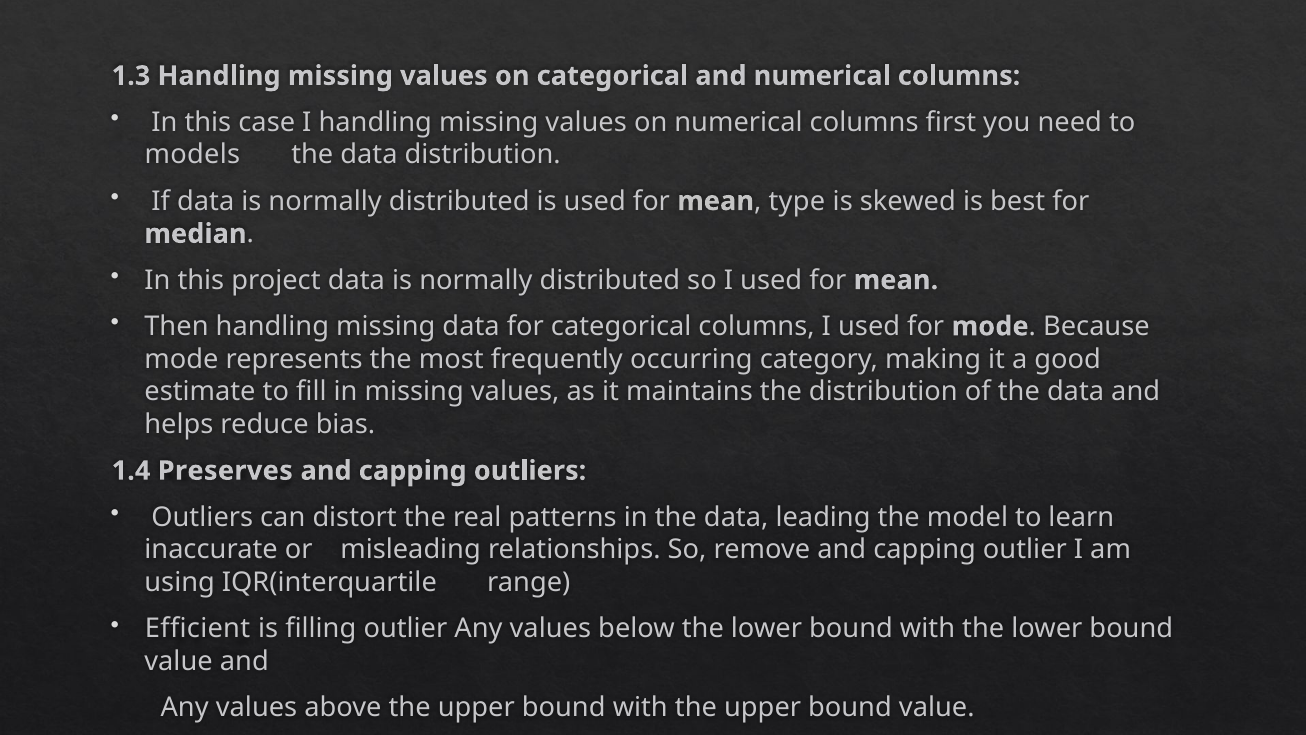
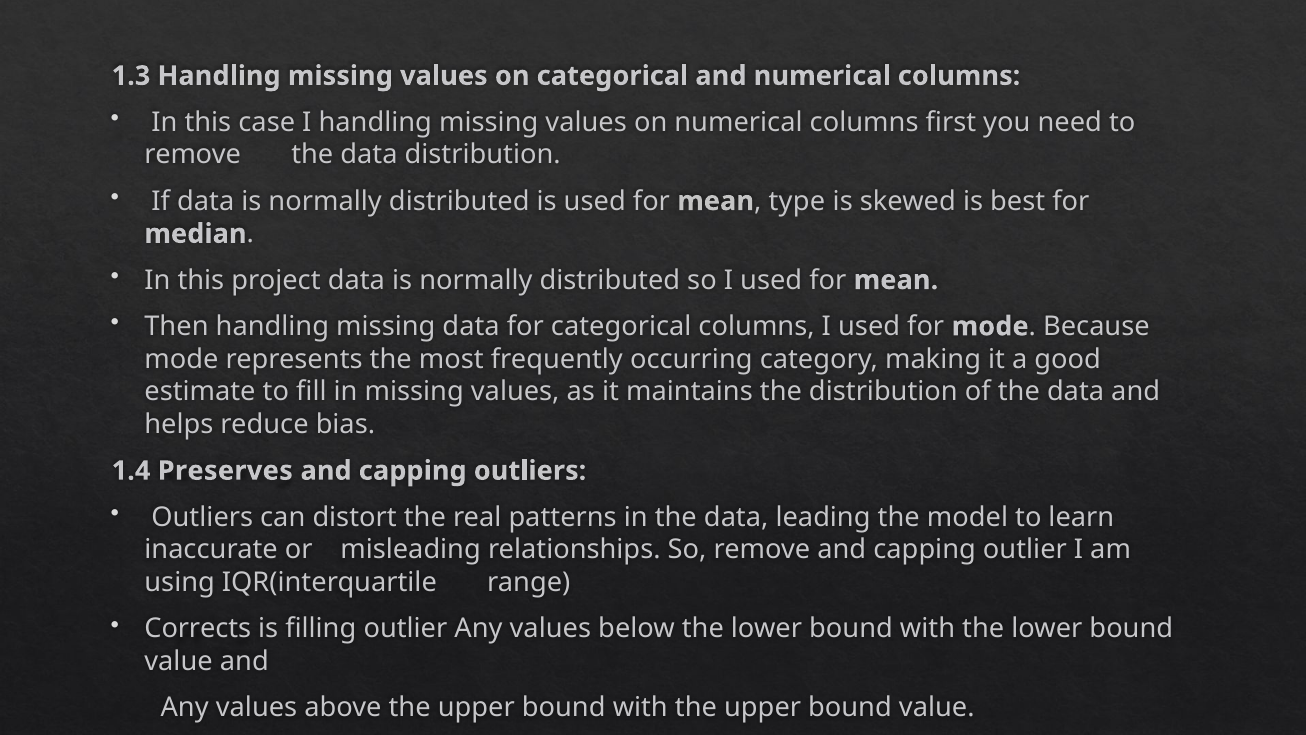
models at (192, 155): models -> remove
Efficient: Efficient -> Corrects
